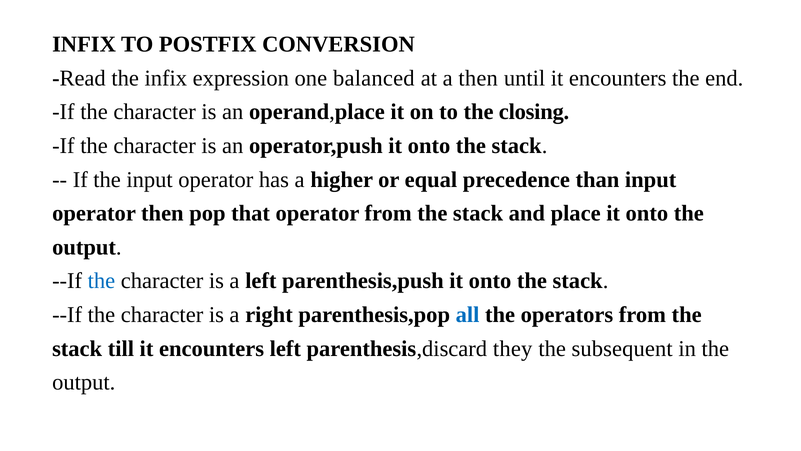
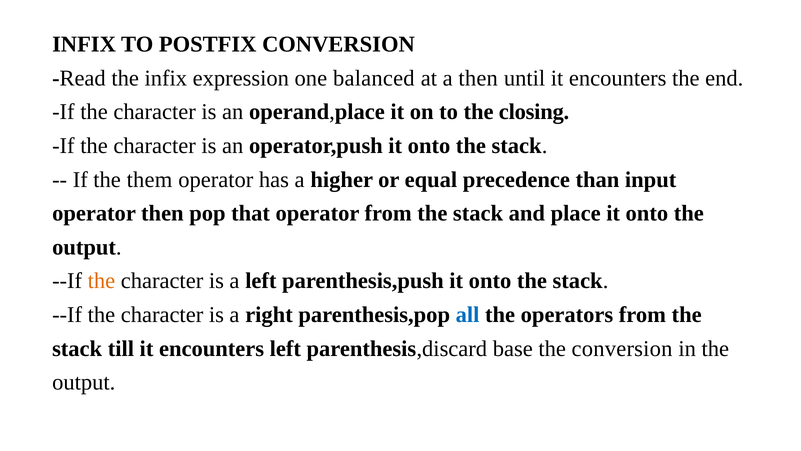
the input: input -> them
the at (101, 281) colour: blue -> orange
they: they -> base
the subsequent: subsequent -> conversion
